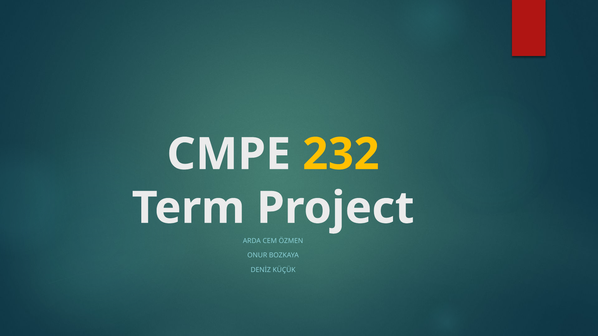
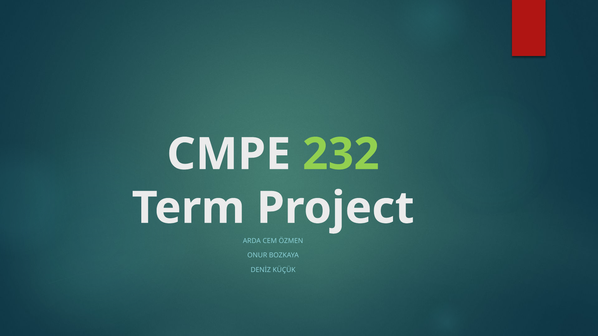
232 colour: yellow -> light green
